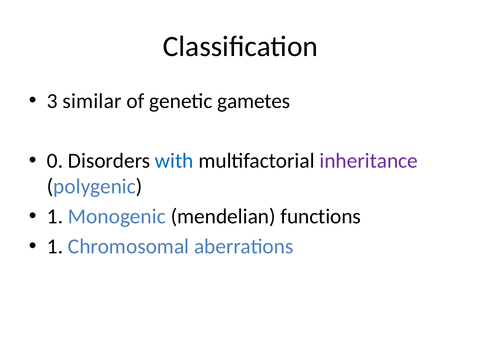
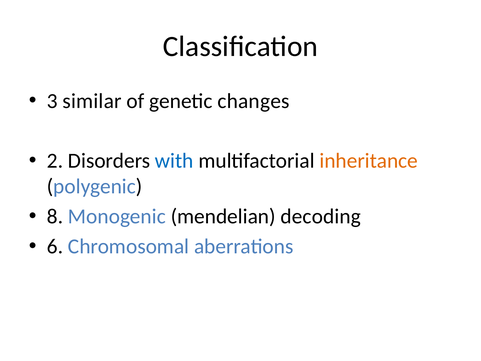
gametes: gametes -> changes
0: 0 -> 2
inheritance colour: purple -> orange
1 at (55, 216): 1 -> 8
functions: functions -> decoding
1 at (55, 246): 1 -> 6
